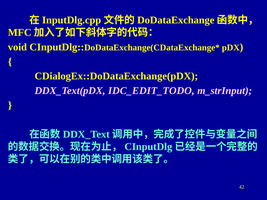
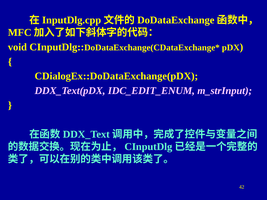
IDC_EDIT_TODO: IDC_EDIT_TODO -> IDC_EDIT_ENUM
